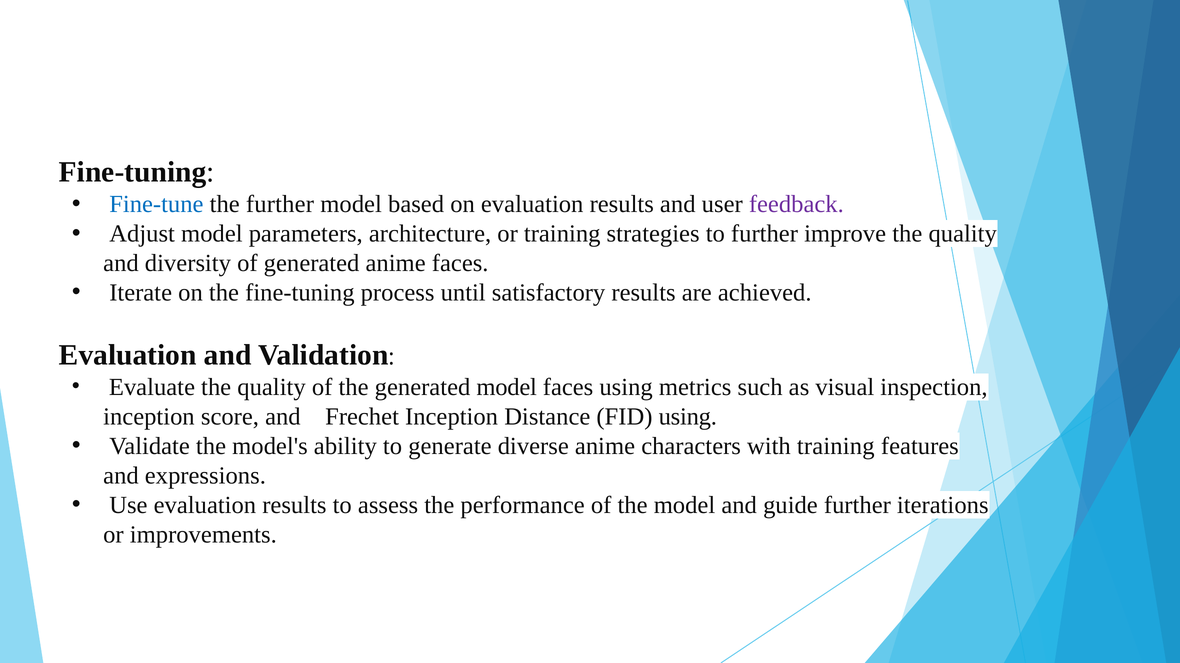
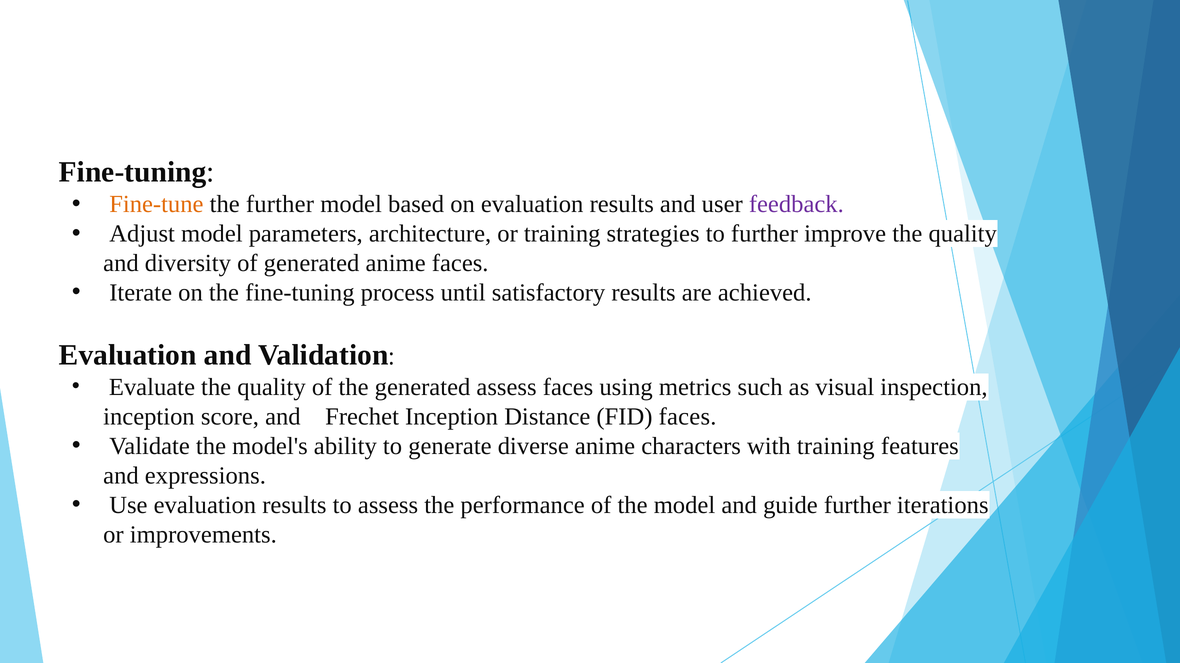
Fine-tune colour: blue -> orange
generated model: model -> assess
FID using: using -> faces
